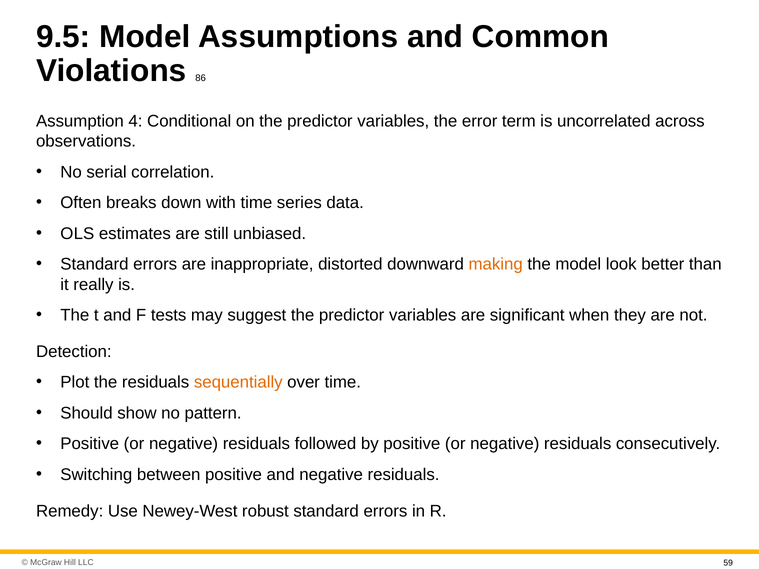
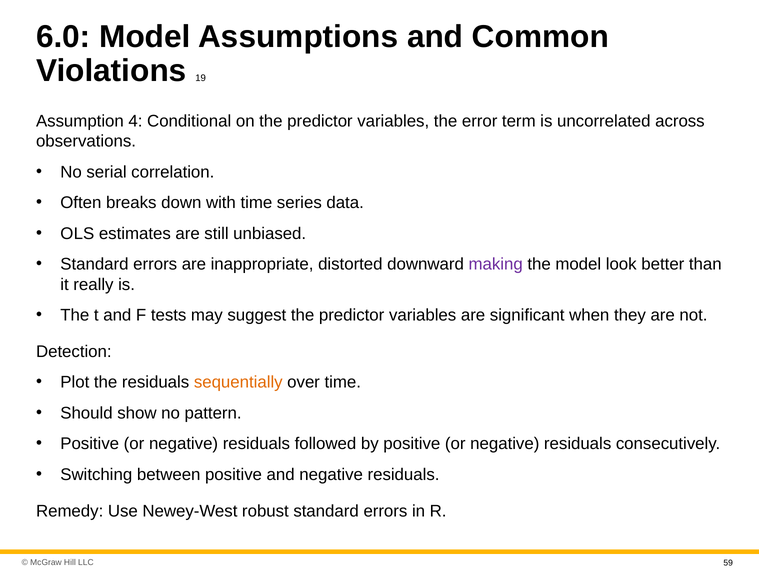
9.5: 9.5 -> 6.0
86: 86 -> 19
making colour: orange -> purple
